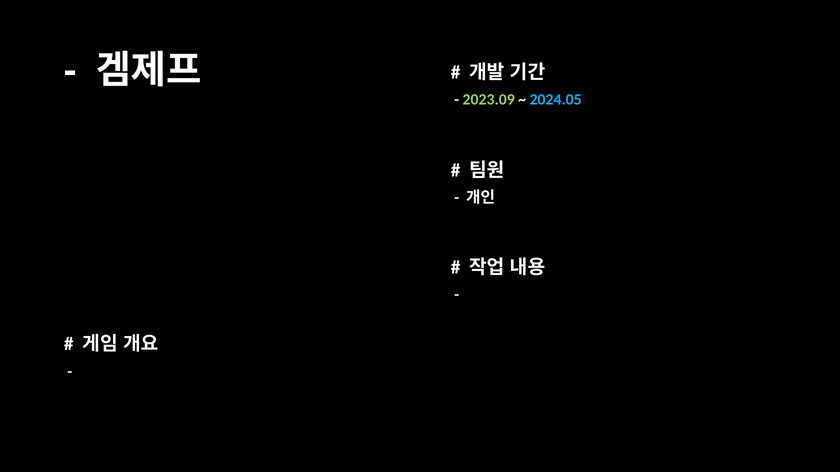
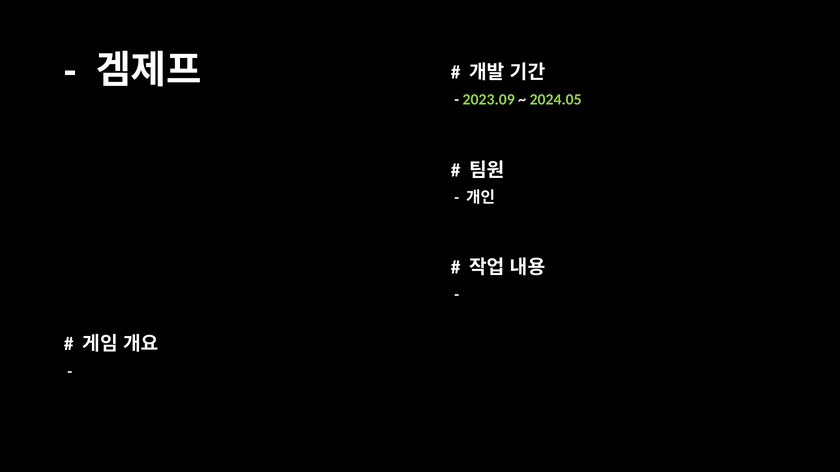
2024.05 colour: light blue -> light green
